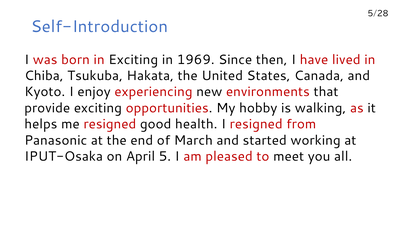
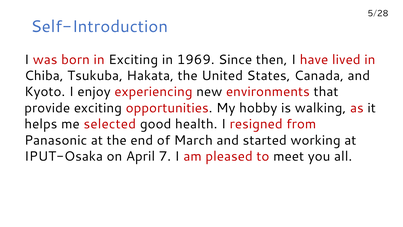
me resigned: resigned -> selected
5: 5 -> 7
